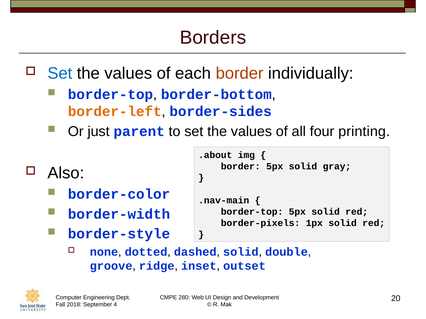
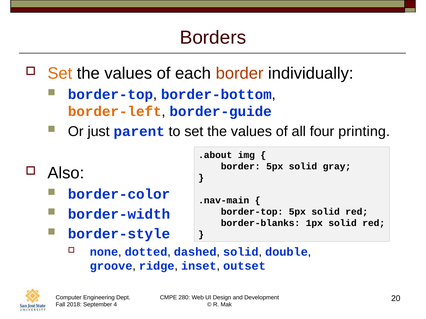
Set at (60, 74) colour: blue -> orange
border-sides: border-sides -> border-guide
border-pixels: border-pixels -> border-blanks
